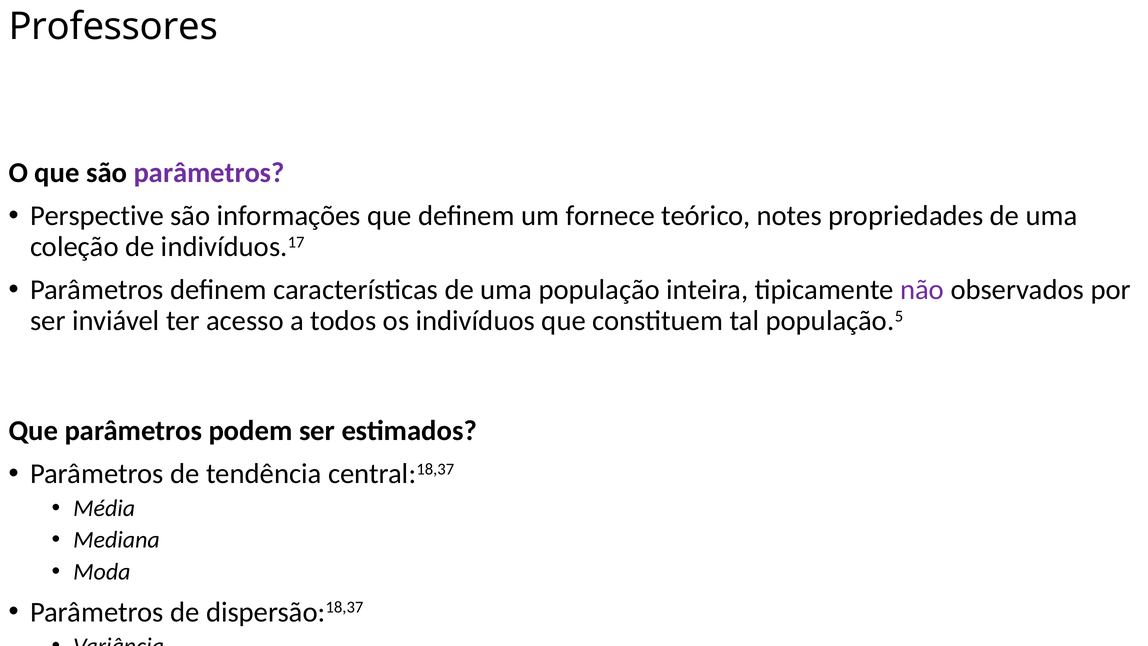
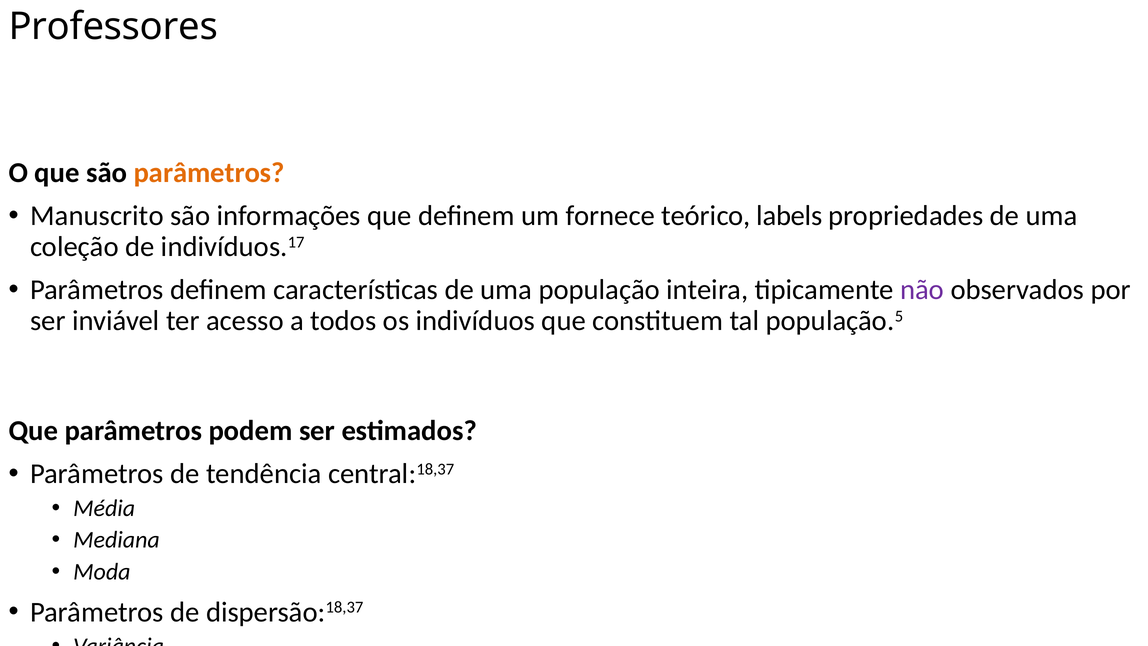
parâmetros at (209, 173) colour: purple -> orange
Perspective: Perspective -> Manuscrito
notes: notes -> labels
